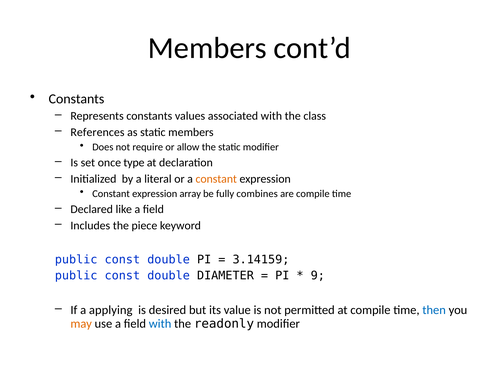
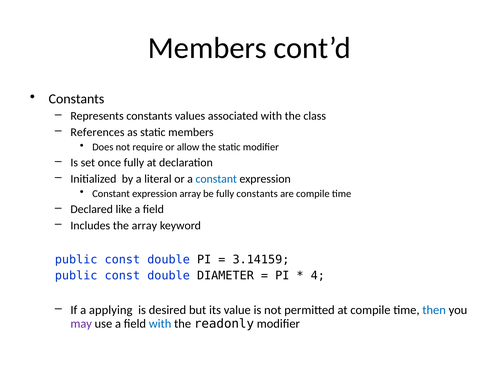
once type: type -> fully
constant at (216, 179) colour: orange -> blue
fully combines: combines -> constants
the piece: piece -> array
9: 9 -> 4
may colour: orange -> purple
